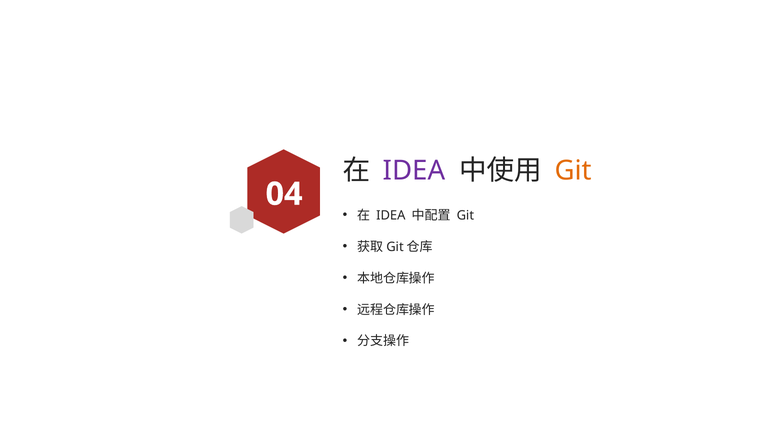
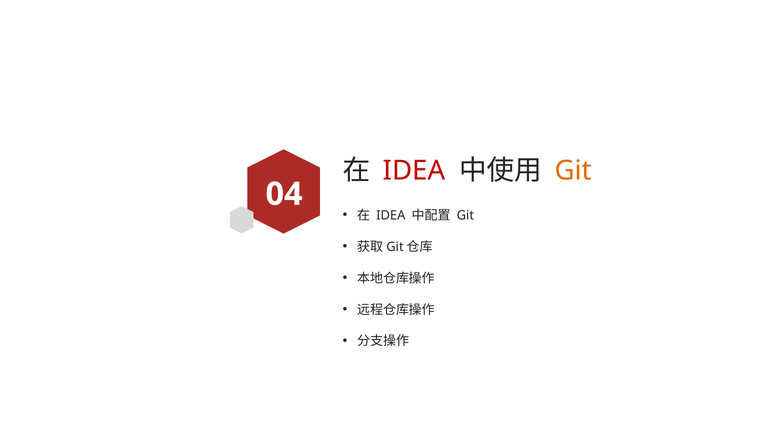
IDEA at (414, 171) colour: purple -> red
